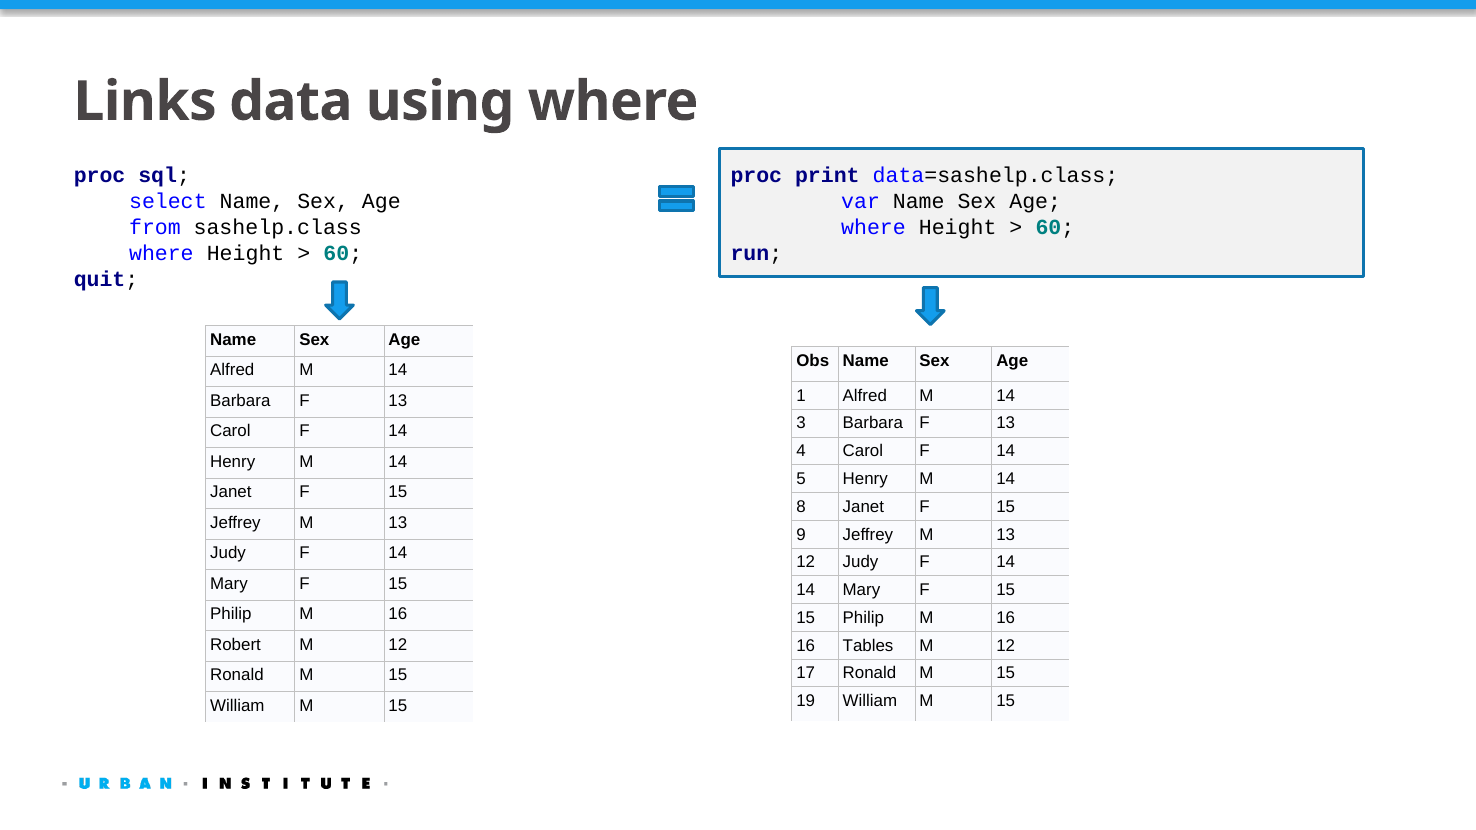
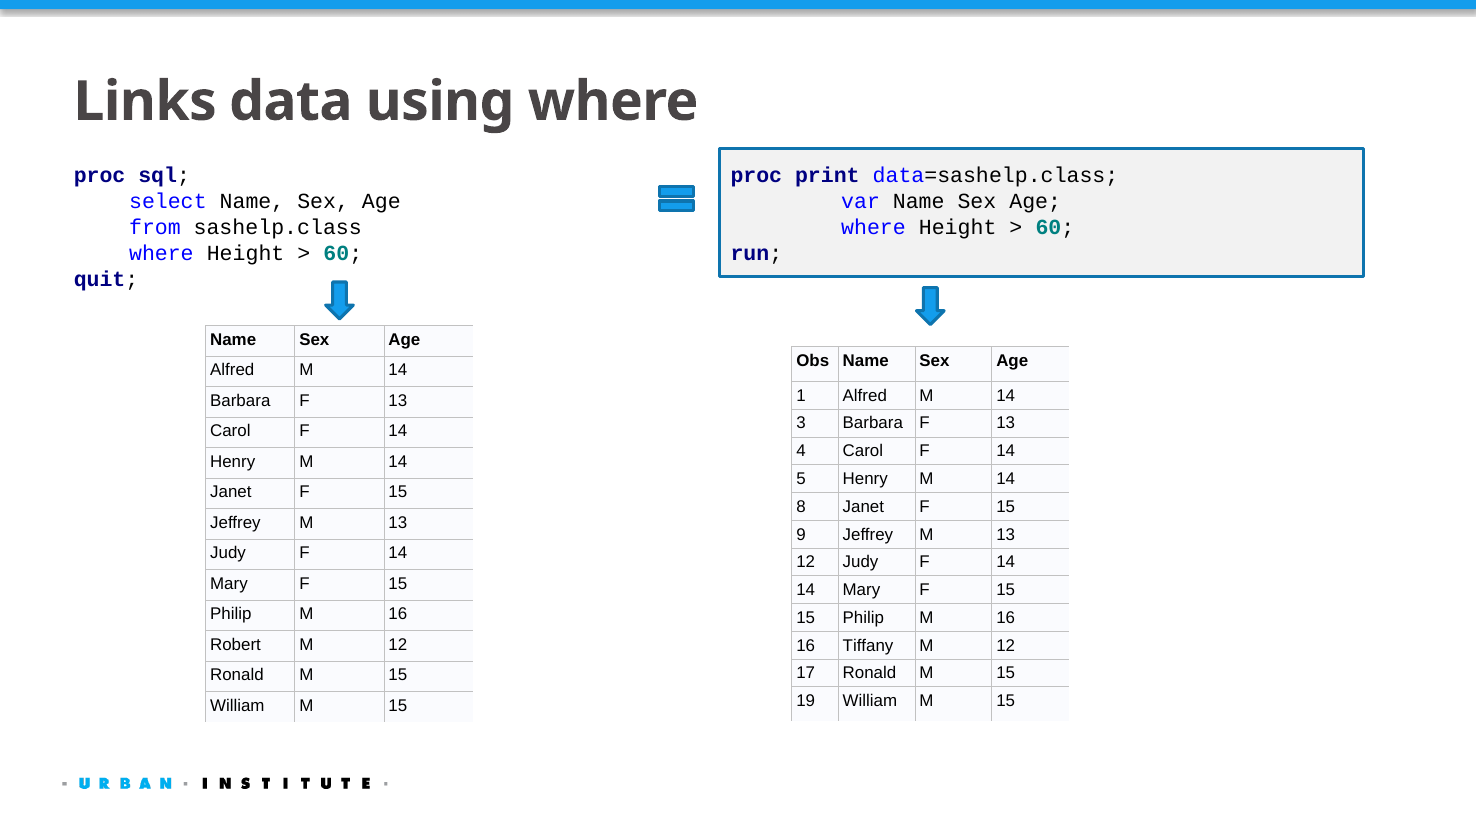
Tables: Tables -> Tiffany
